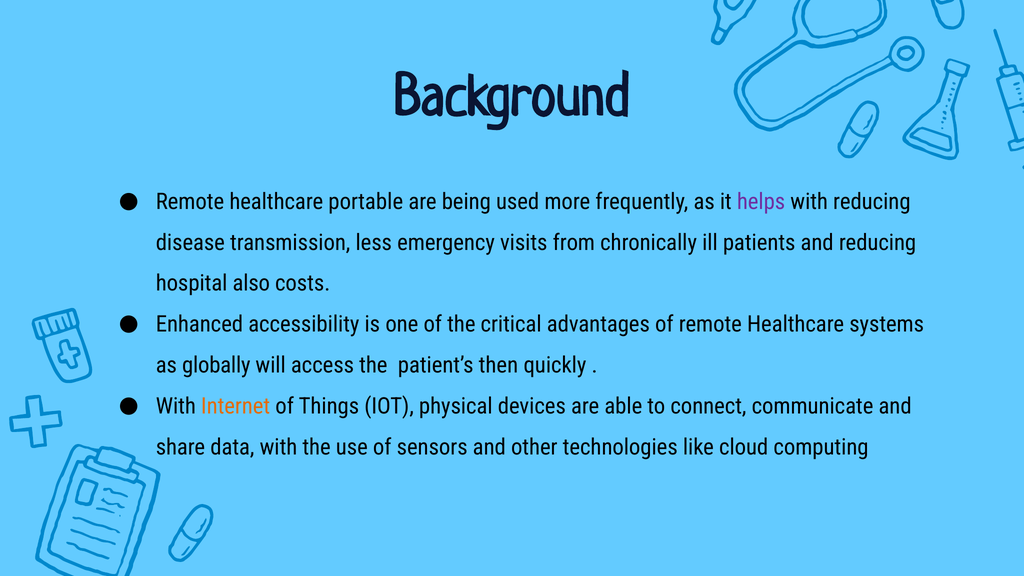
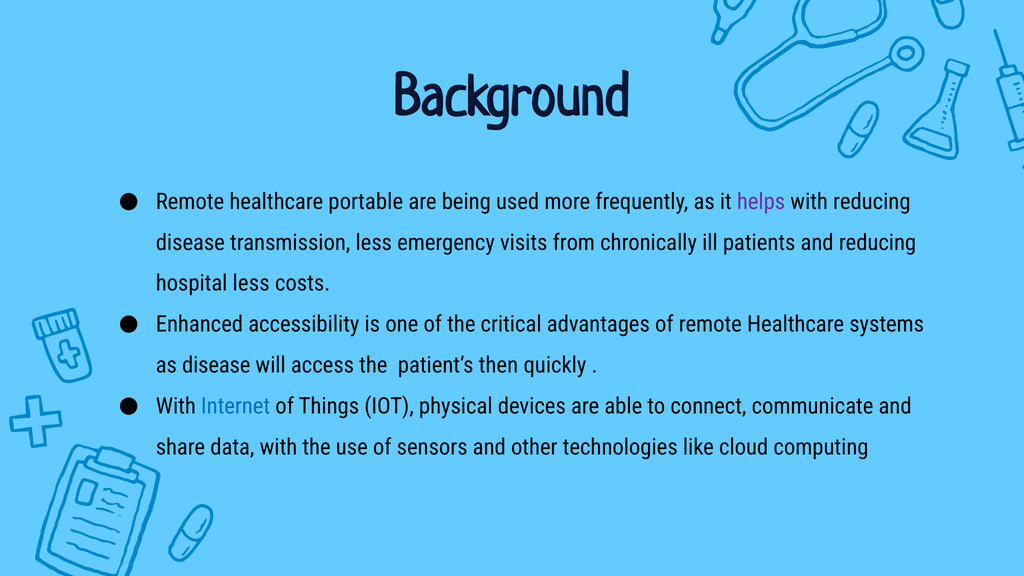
hospital also: also -> less
as globally: globally -> disease
Internet colour: orange -> blue
